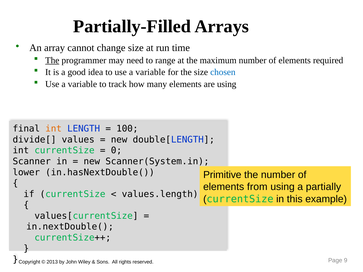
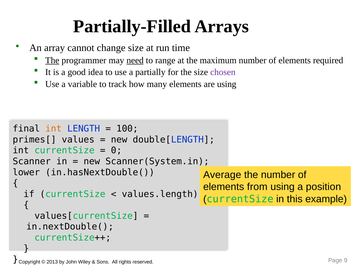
need underline: none -> present
to use a variable: variable -> partially
chosen colour: blue -> purple
divide[: divide[ -> primes[
Primitive: Primitive -> Average
partially: partially -> position
